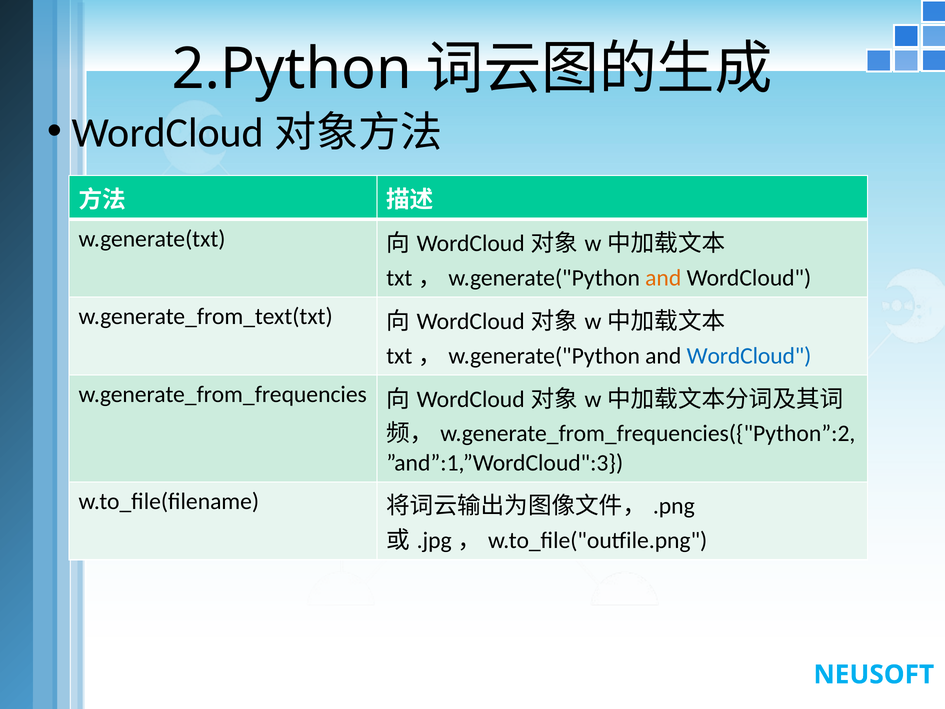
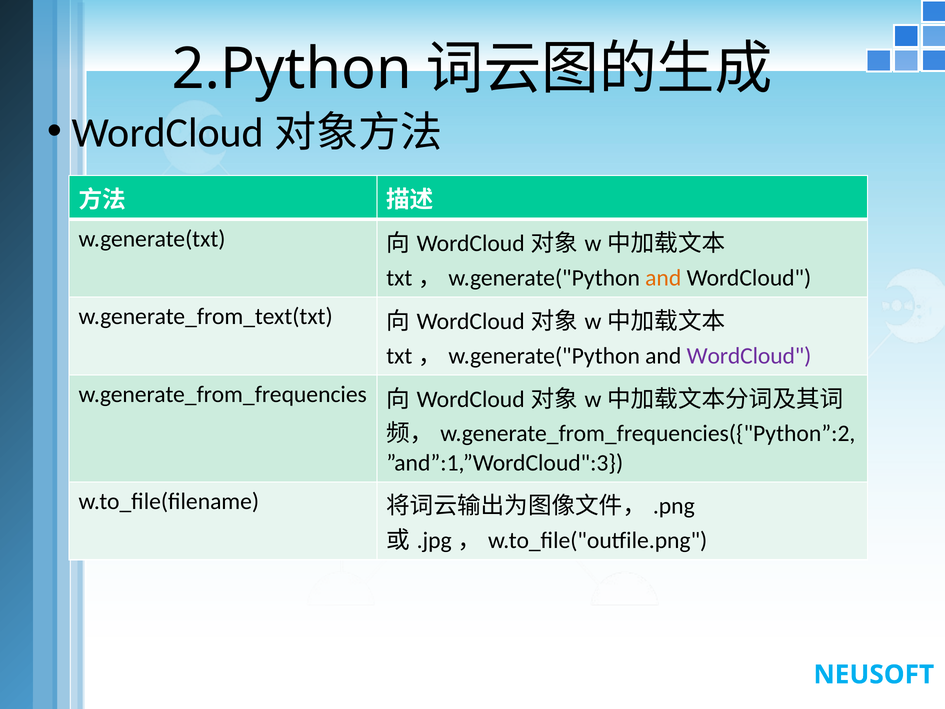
WordCloud at (749, 356) colour: blue -> purple
